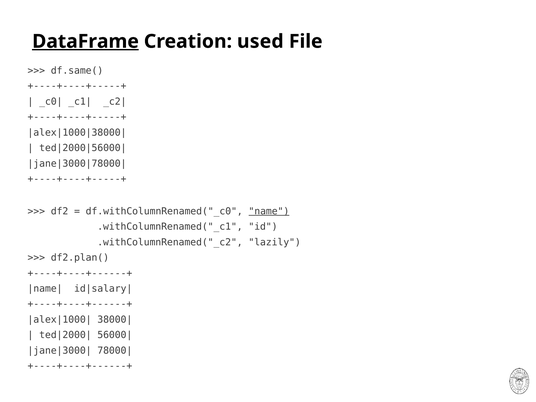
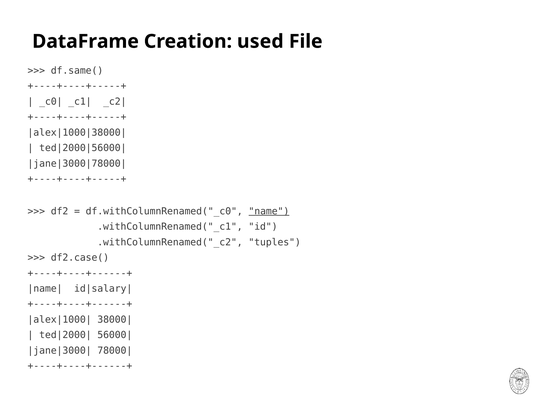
DataFrame underline: present -> none
lazily: lazily -> tuples
df2.plan(: df2.plan( -> df2.case(
